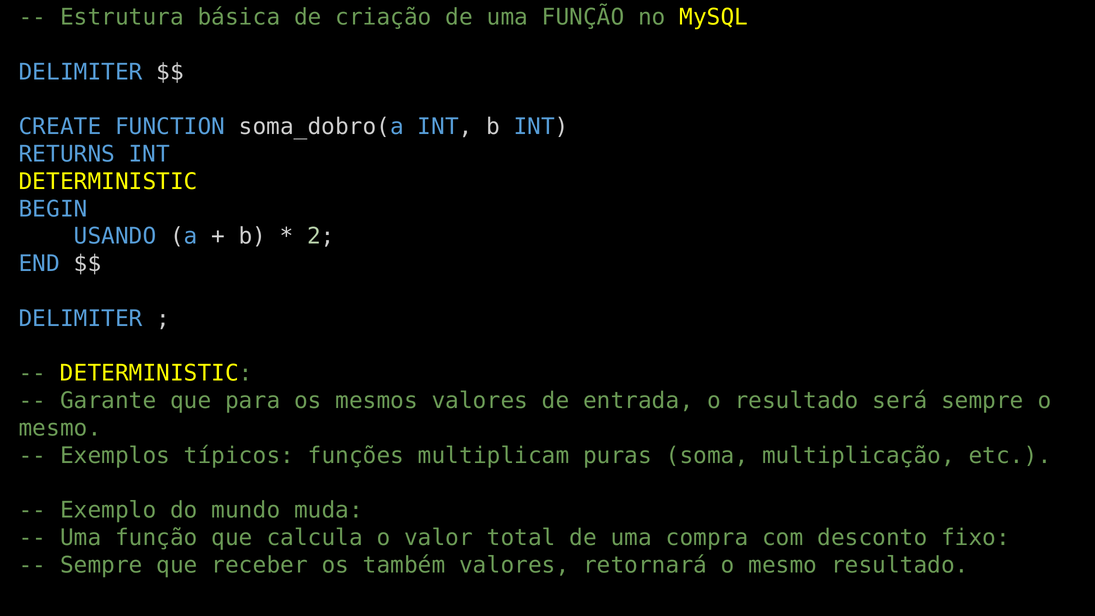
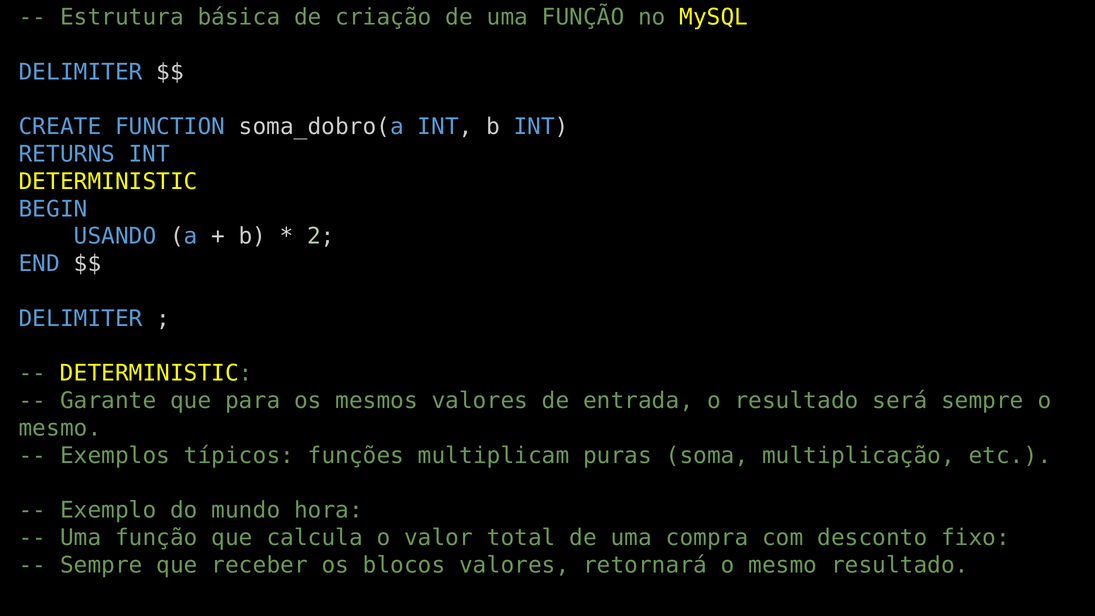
muda: muda -> hora
também: também -> blocos
